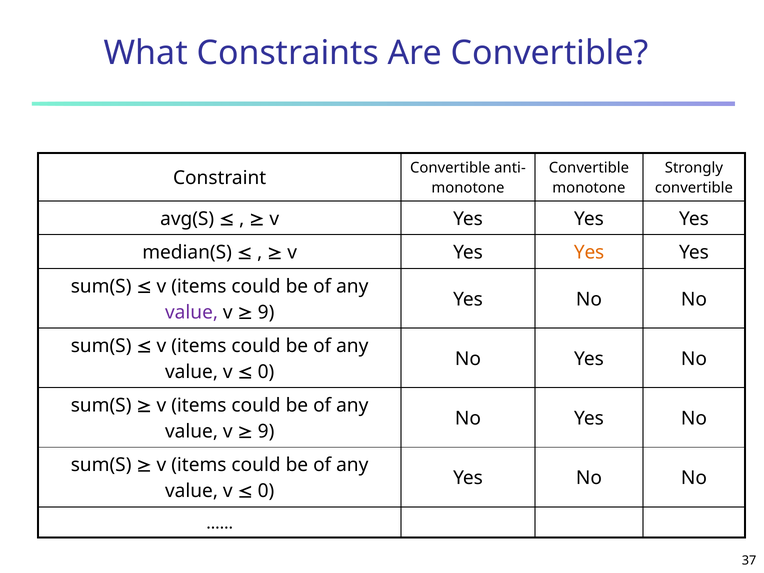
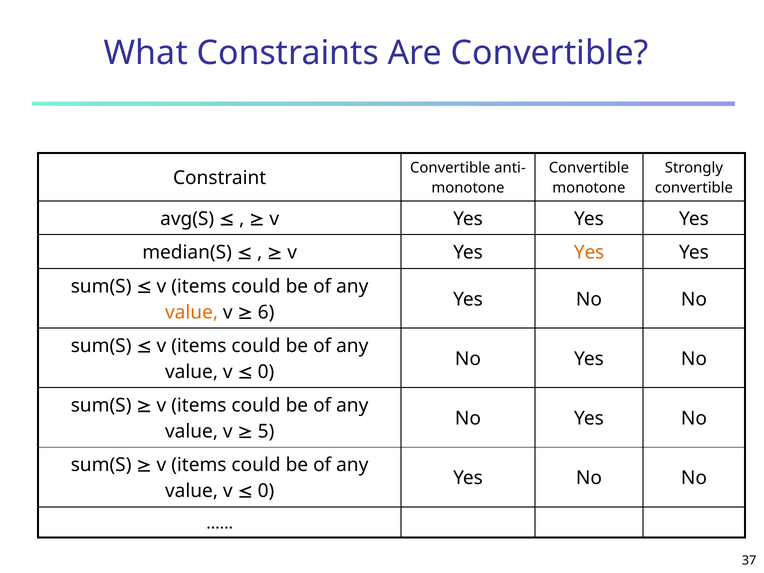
value at (192, 312) colour: purple -> orange
9 at (266, 312): 9 -> 6
9 at (266, 431): 9 -> 5
